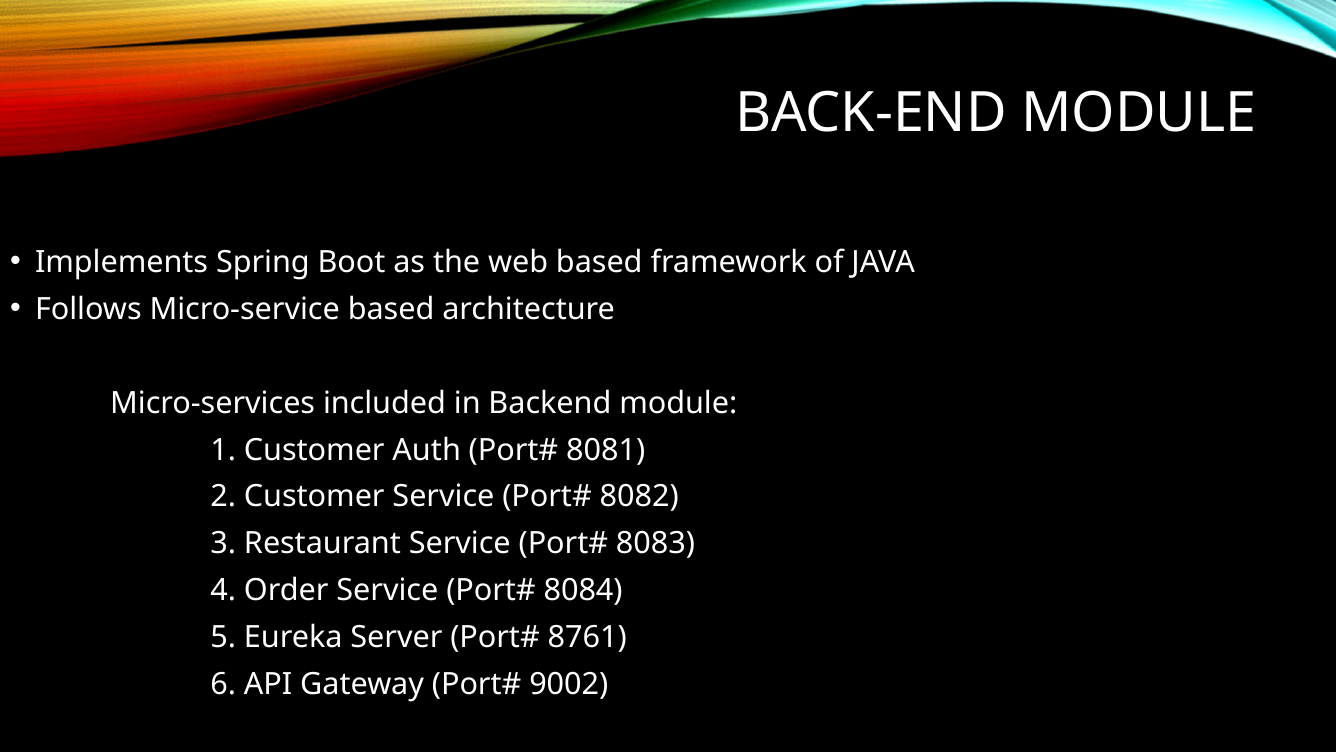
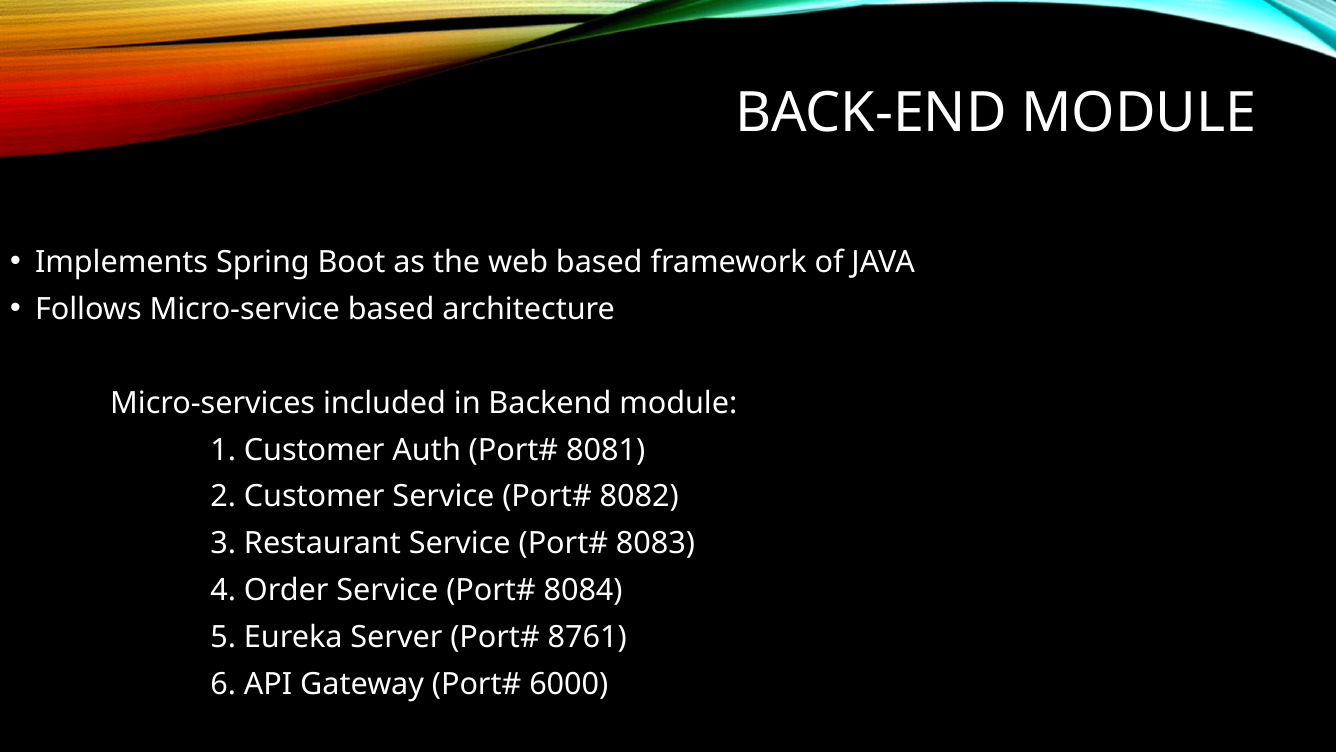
9002: 9002 -> 6000
